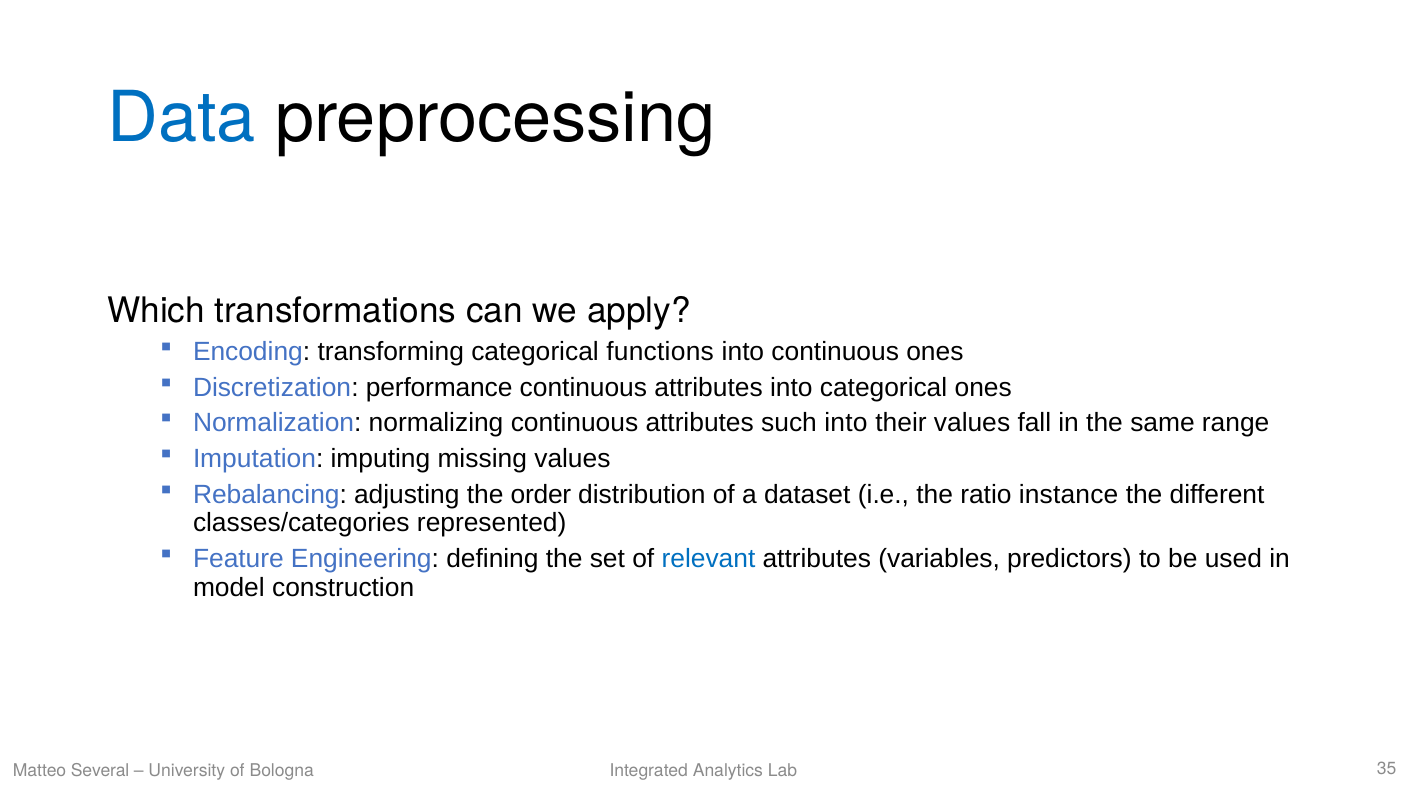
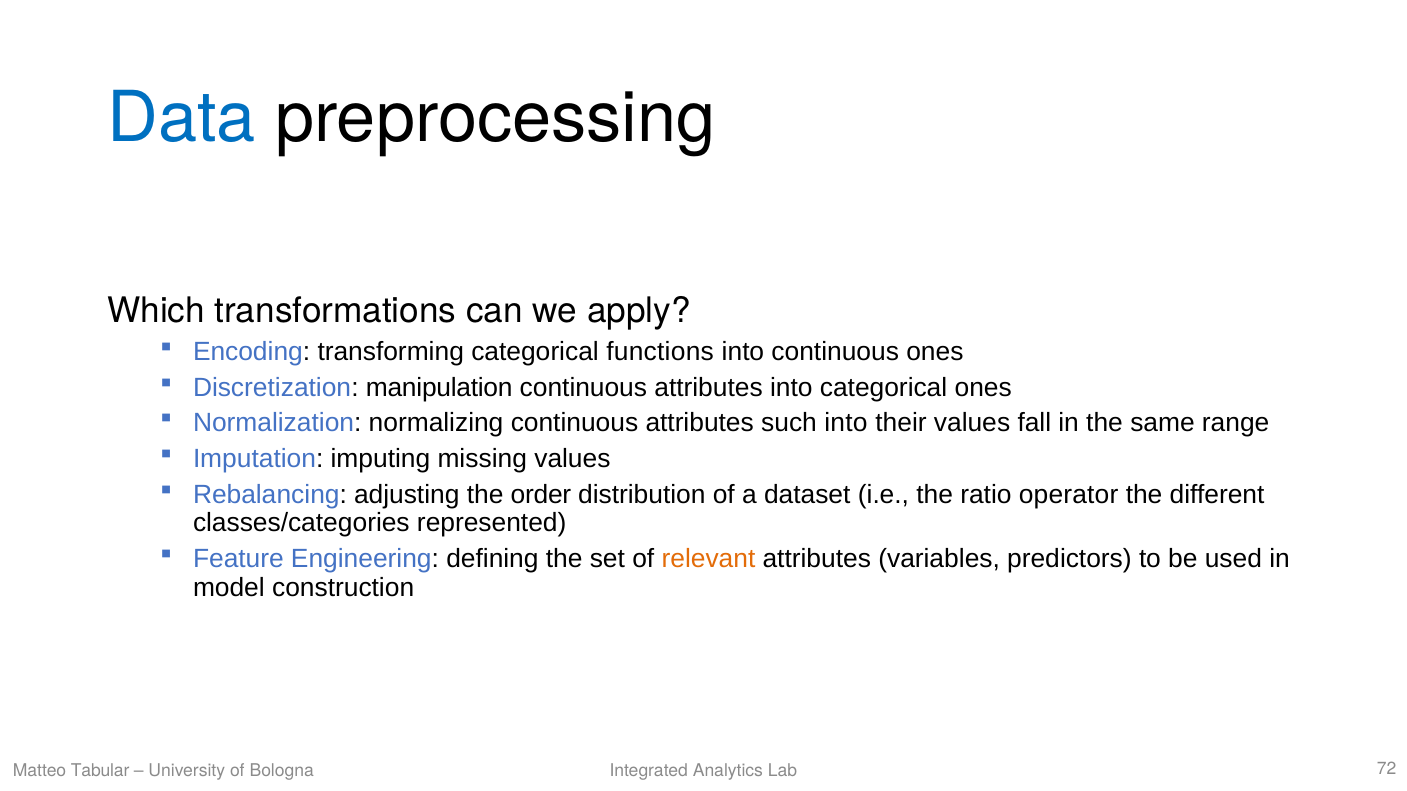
performance: performance -> manipulation
instance: instance -> operator
relevant colour: blue -> orange
Several: Several -> Tabular
35: 35 -> 72
